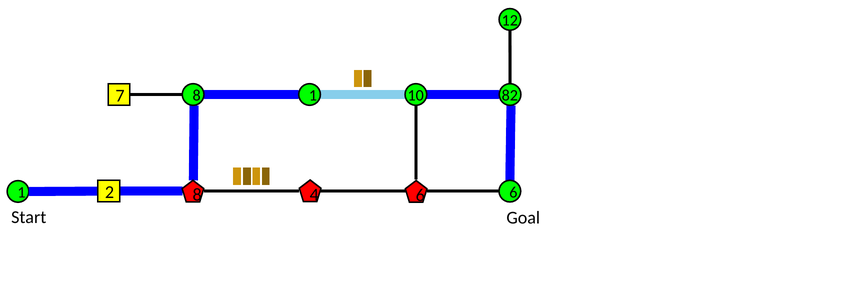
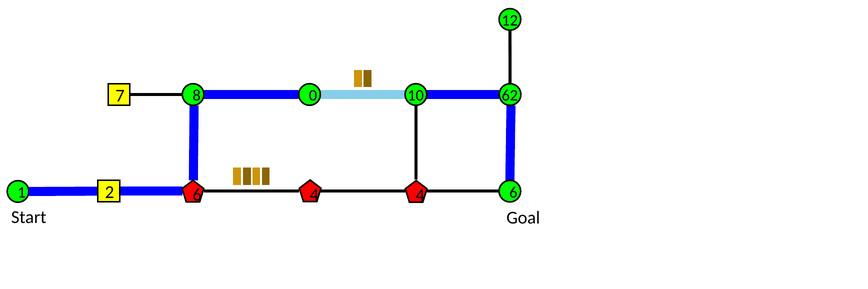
82: 82 -> 62
8 1: 1 -> 0
2 8: 8 -> 6
4 6: 6 -> 4
